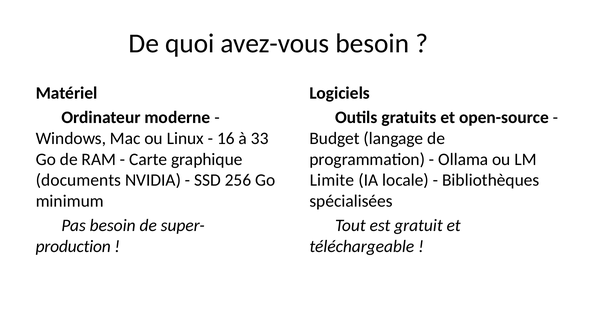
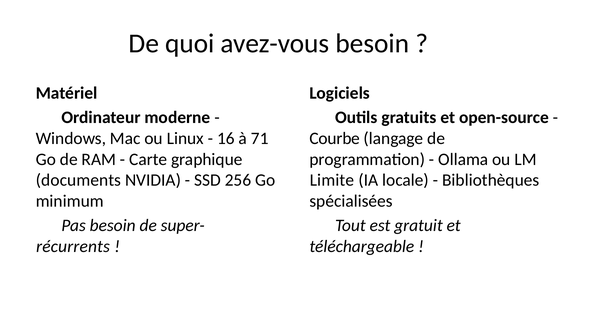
33: 33 -> 71
Budget: Budget -> Courbe
production: production -> récurrents
